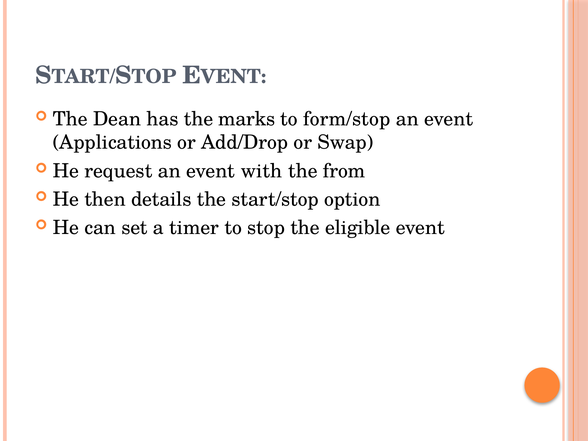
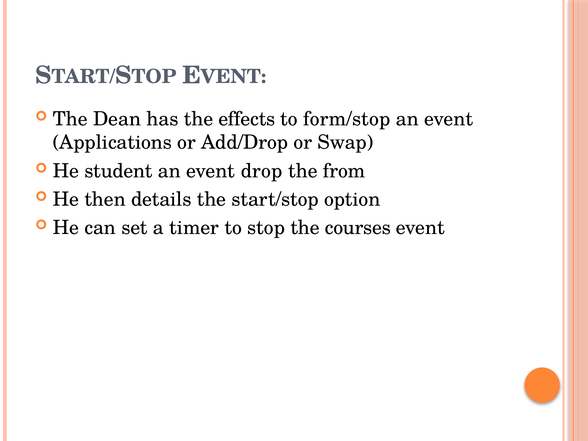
marks: marks -> effects
request: request -> student
with: with -> drop
eligible: eligible -> courses
